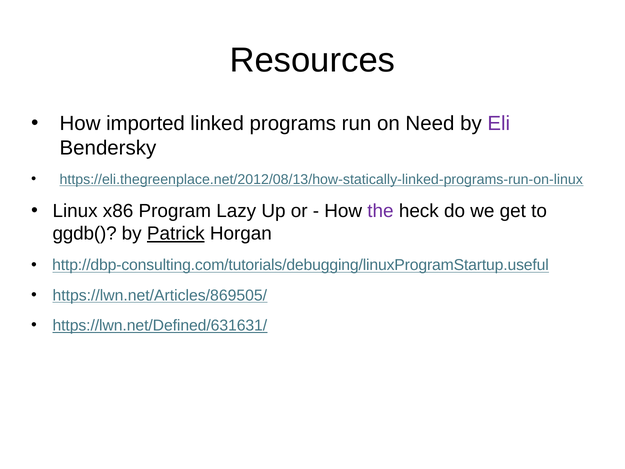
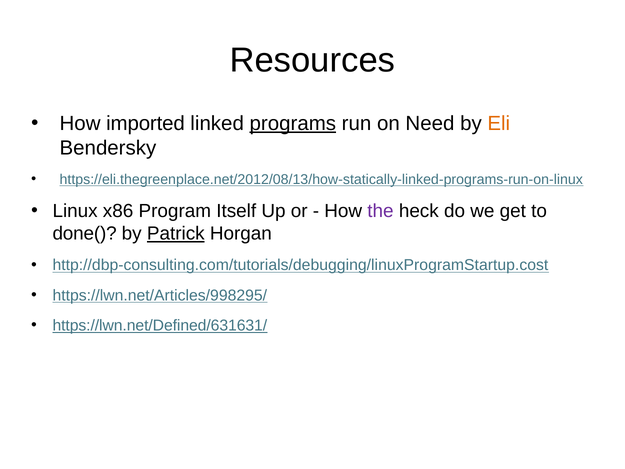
programs underline: none -> present
Eli colour: purple -> orange
Lazy: Lazy -> Itself
ggdb(: ggdb( -> done(
http://dbp-consulting.com/tutorials/debugging/linuxProgramStartup.useful: http://dbp-consulting.com/tutorials/debugging/linuxProgramStartup.useful -> http://dbp-consulting.com/tutorials/debugging/linuxProgramStartup.cost
https://lwn.net/Articles/869505/: https://lwn.net/Articles/869505/ -> https://lwn.net/Articles/998295/
